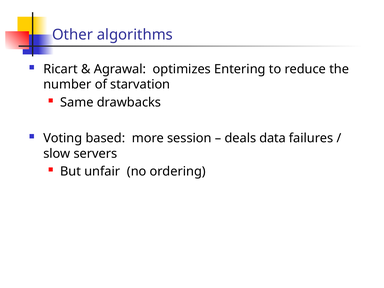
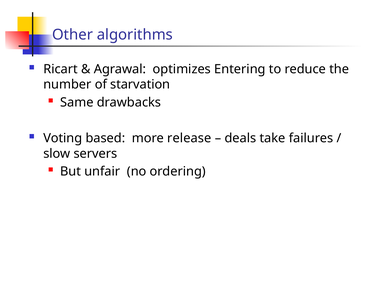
session: session -> release
data: data -> take
